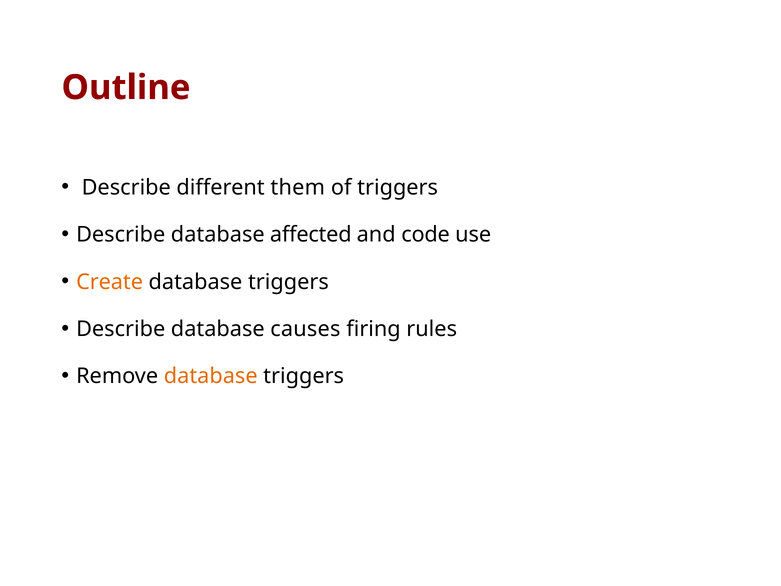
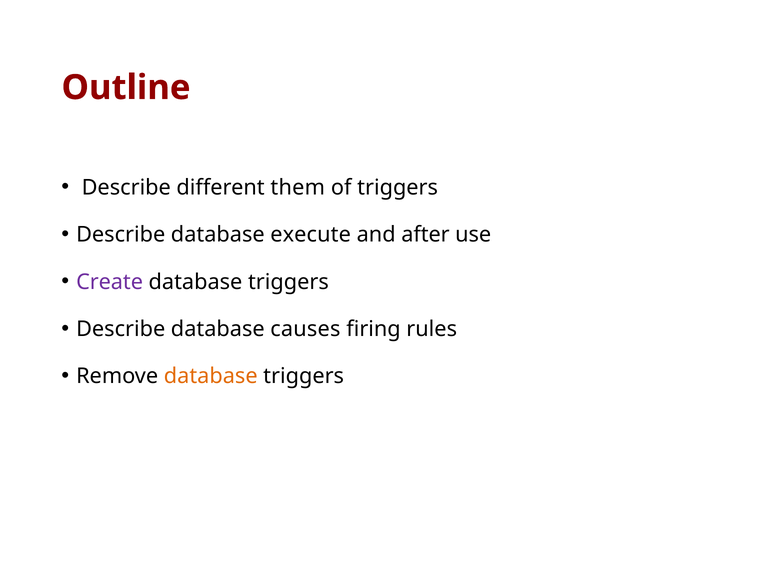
affected: affected -> execute
code: code -> after
Create colour: orange -> purple
